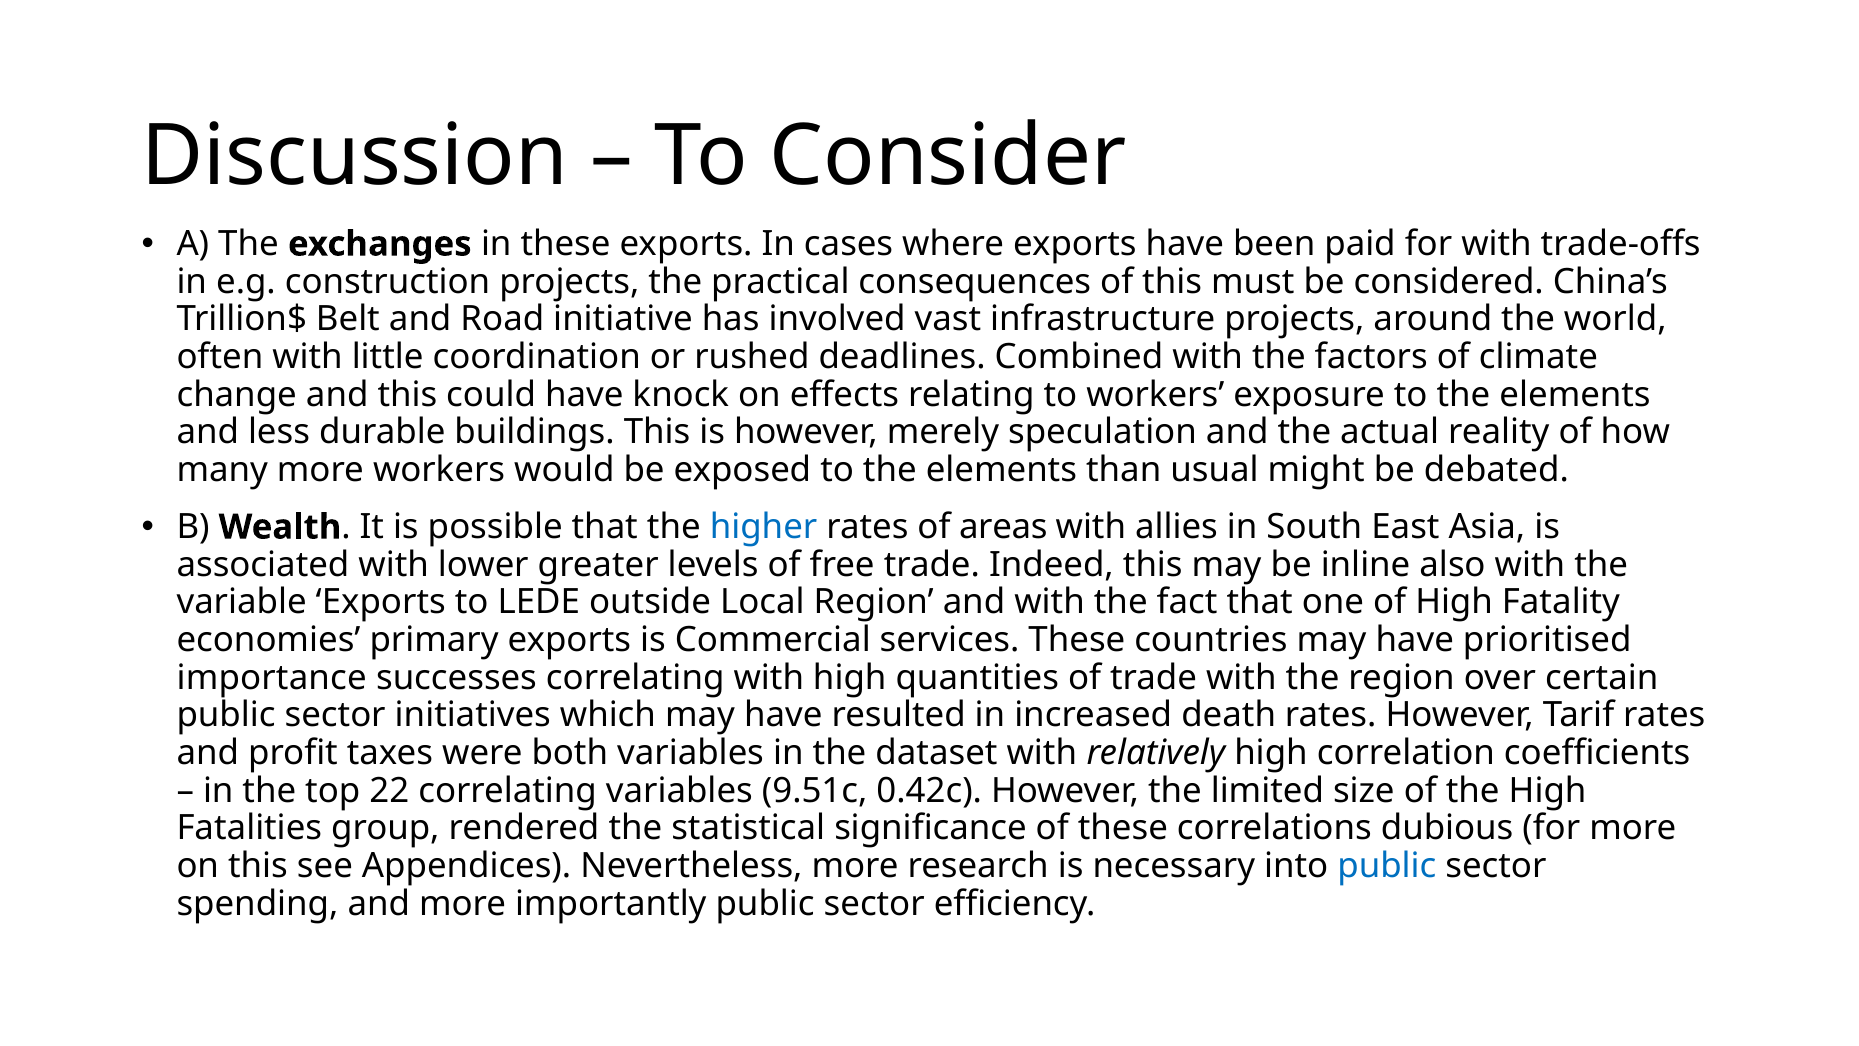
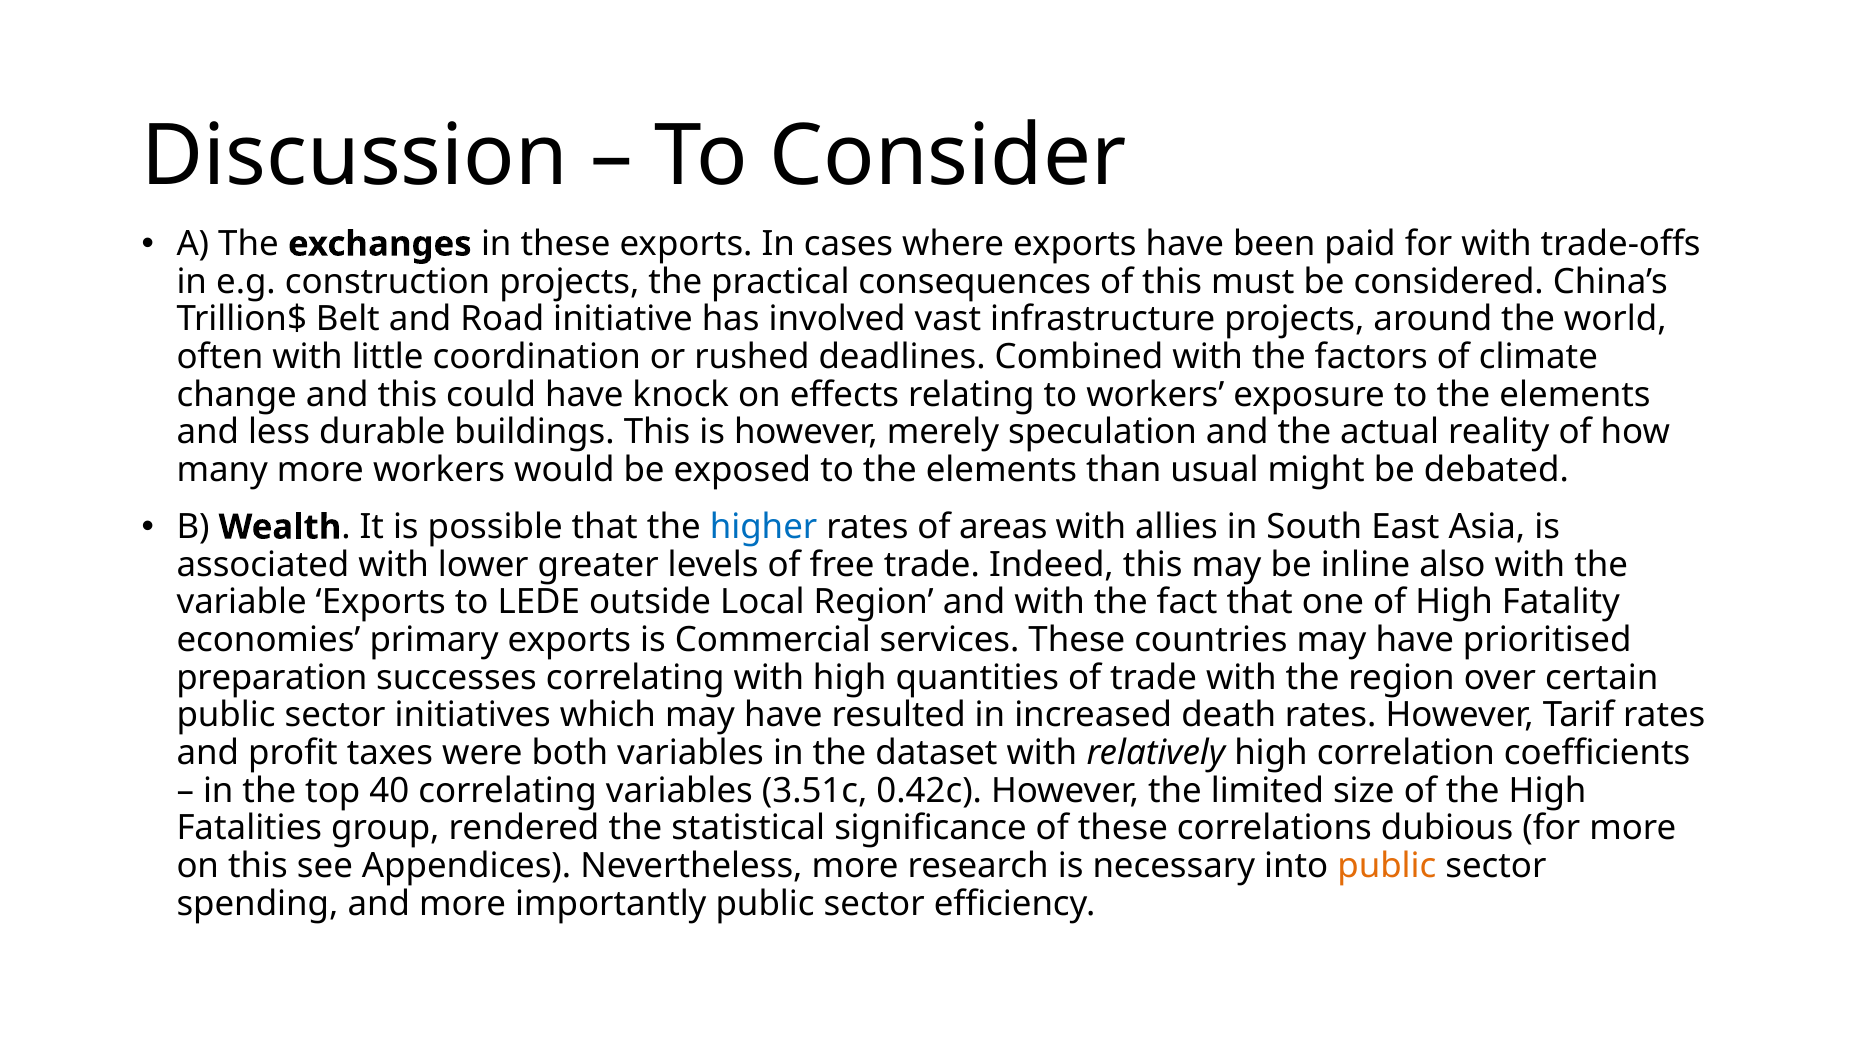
importance: importance -> preparation
22: 22 -> 40
9.51c: 9.51c -> 3.51c
public at (1387, 866) colour: blue -> orange
